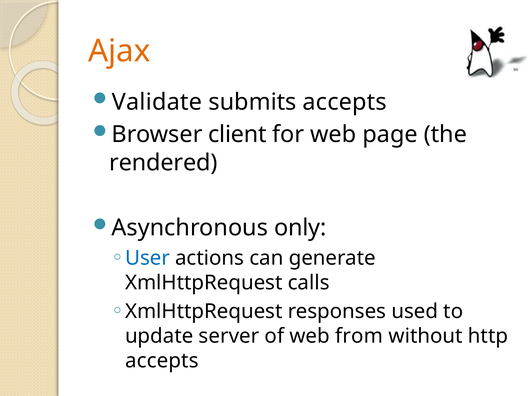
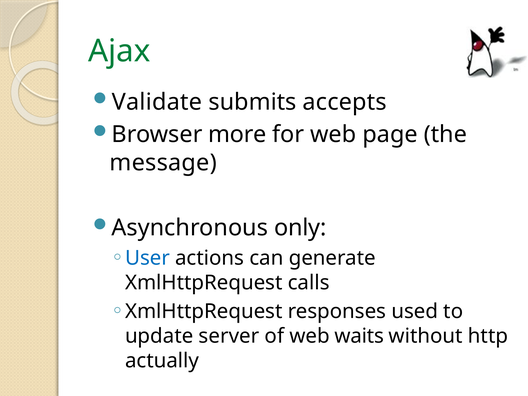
Ajax colour: orange -> green
client: client -> more
rendered: rendered -> message
from: from -> waits
accepts at (162, 361): accepts -> actually
